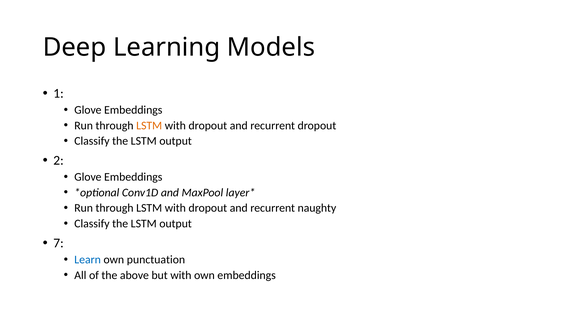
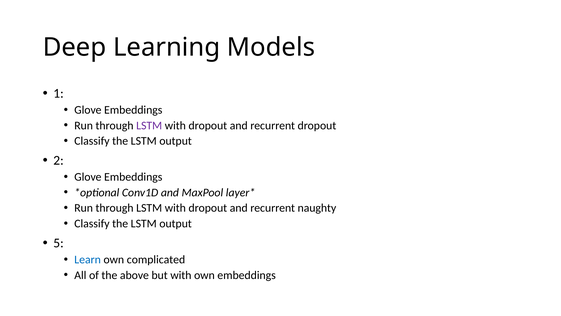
LSTM at (149, 125) colour: orange -> purple
7: 7 -> 5
punctuation: punctuation -> complicated
